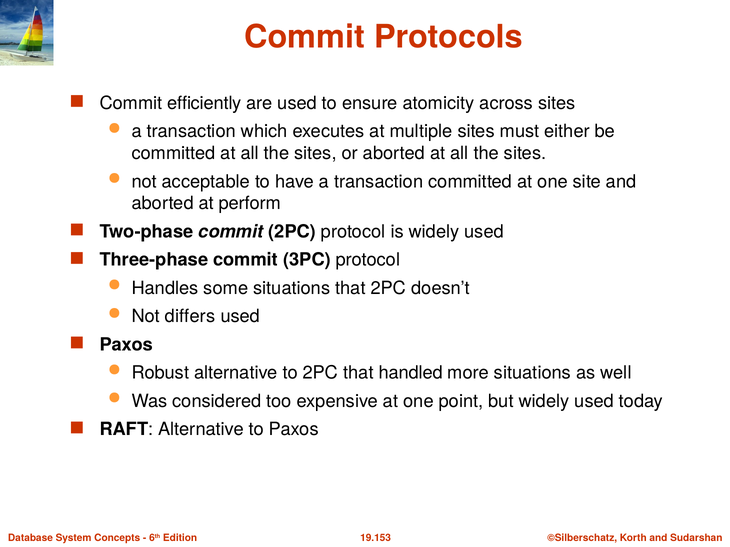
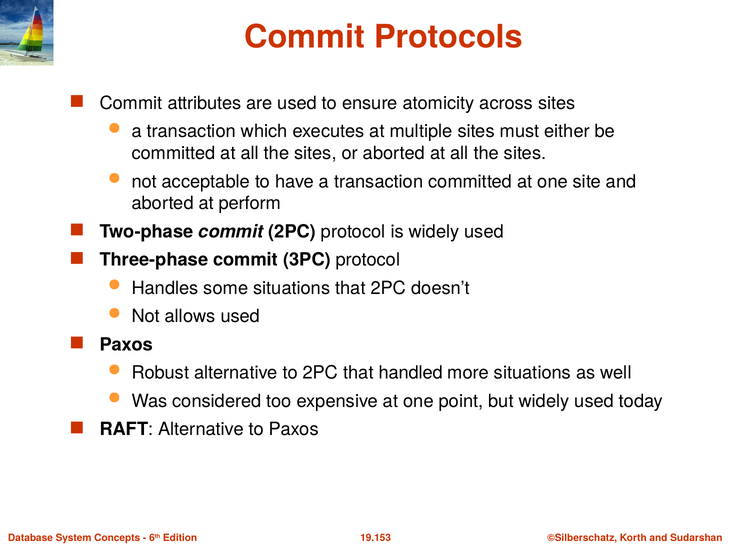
efficiently: efficiently -> attributes
differs: differs -> allows
